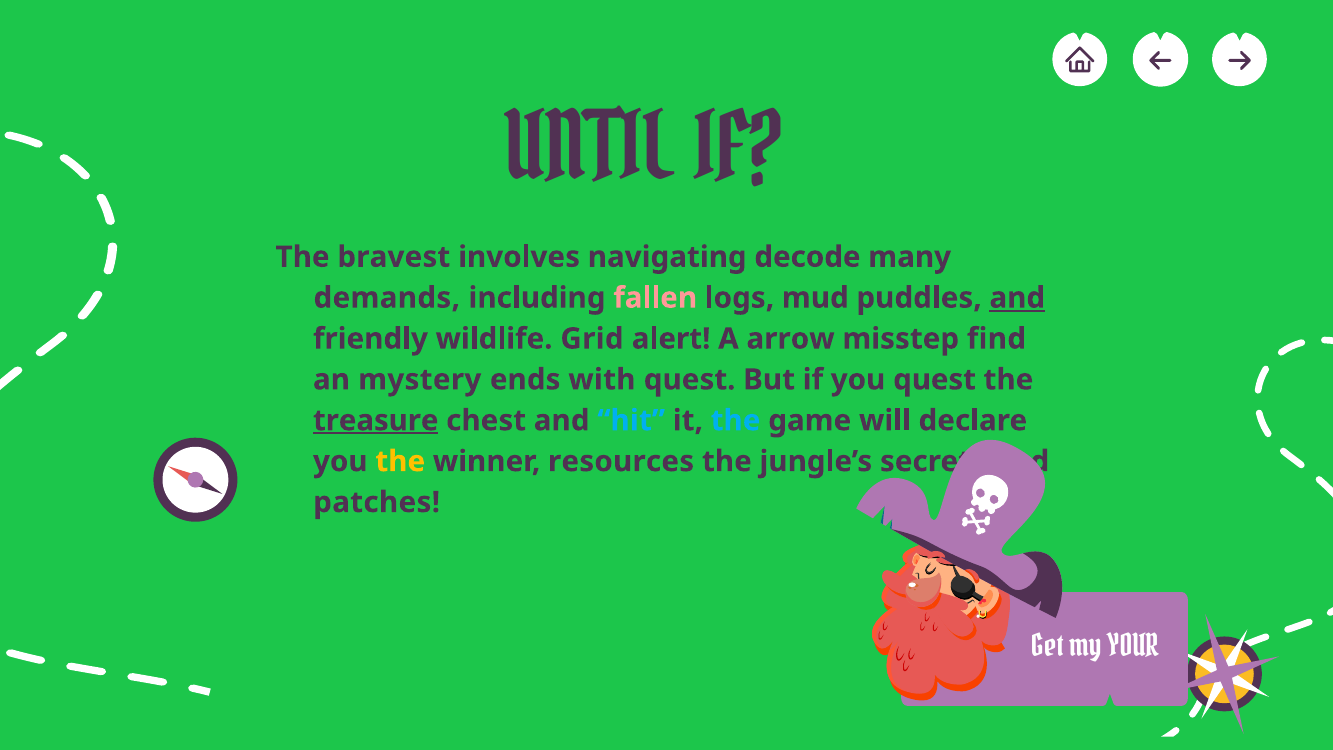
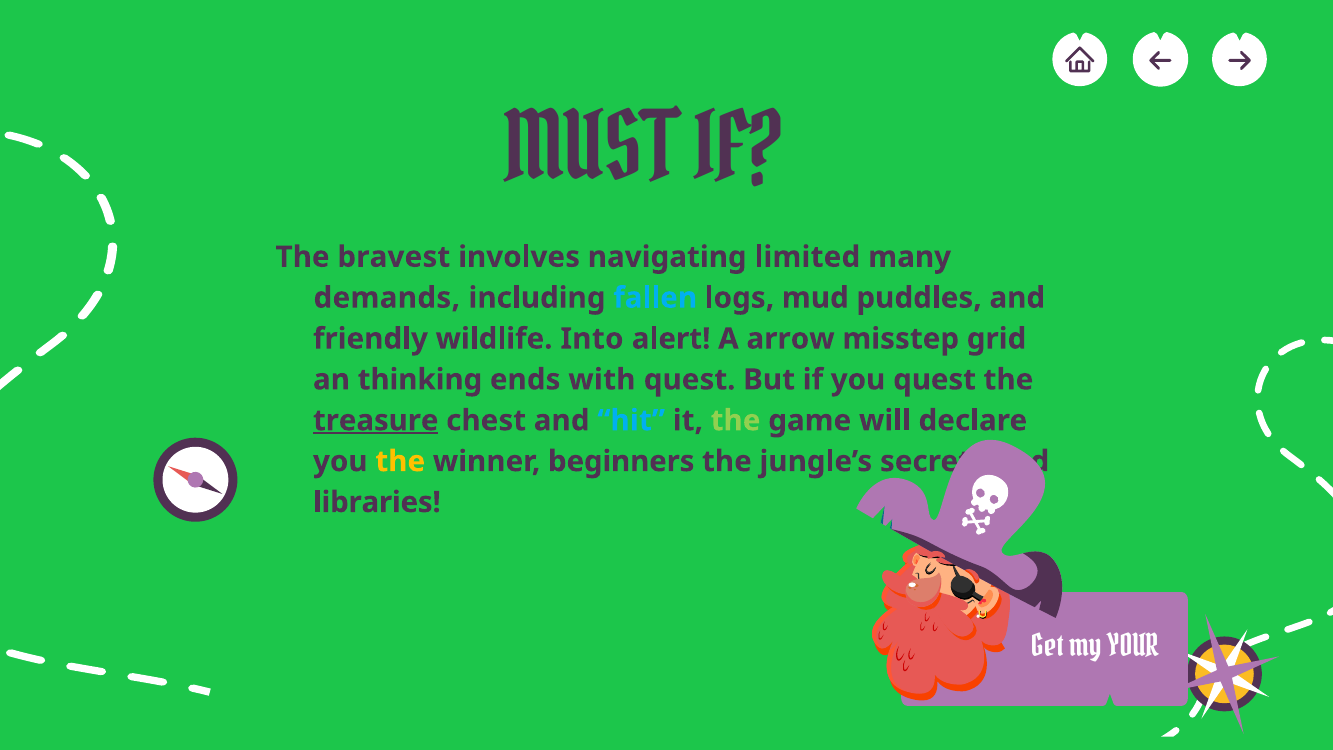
UNTIL: UNTIL -> MUST
decode: decode -> limited
fallen colour: pink -> light blue
and at (1017, 298) underline: present -> none
Grid: Grid -> Into
find: find -> grid
mystery: mystery -> thinking
the at (736, 420) colour: light blue -> light green
resources: resources -> beginners
patches: patches -> libraries
